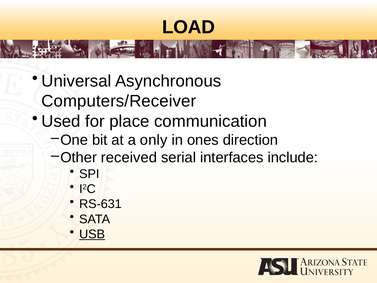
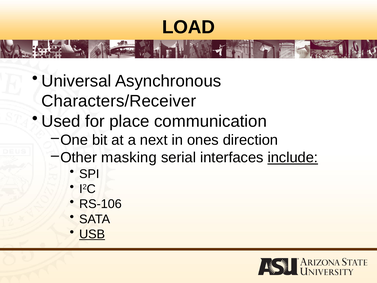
Computers/Receiver: Computers/Receiver -> Characters/Receiver
only: only -> next
received: received -> masking
include underline: none -> present
RS-631: RS-631 -> RS-106
